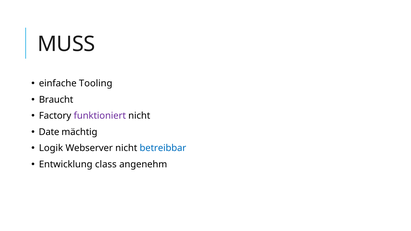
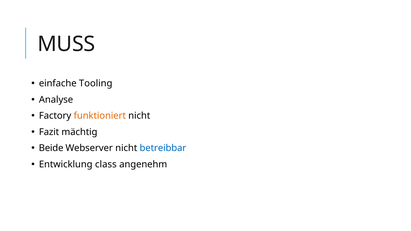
Braucht: Braucht -> Analyse
funktioniert colour: purple -> orange
Date: Date -> Fazit
Logik: Logik -> Beide
